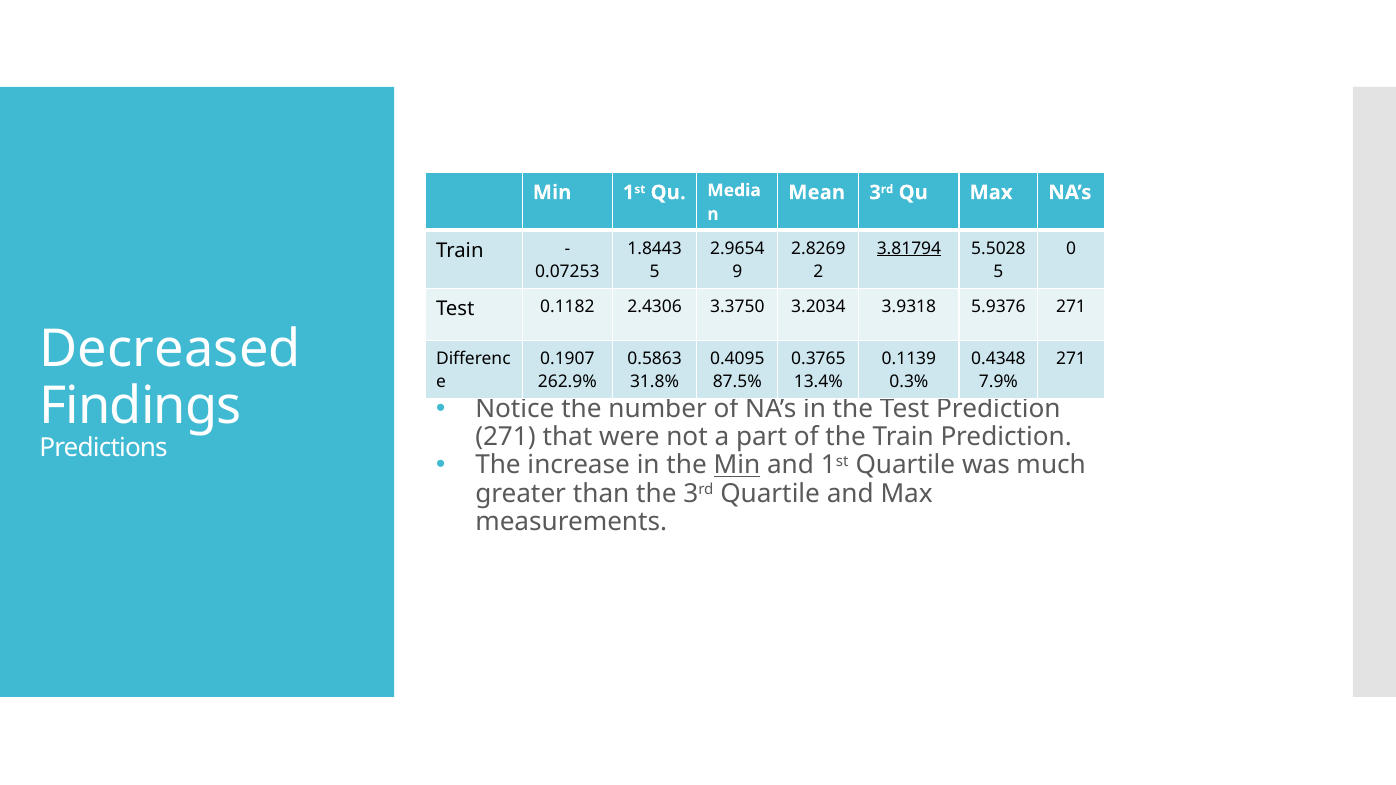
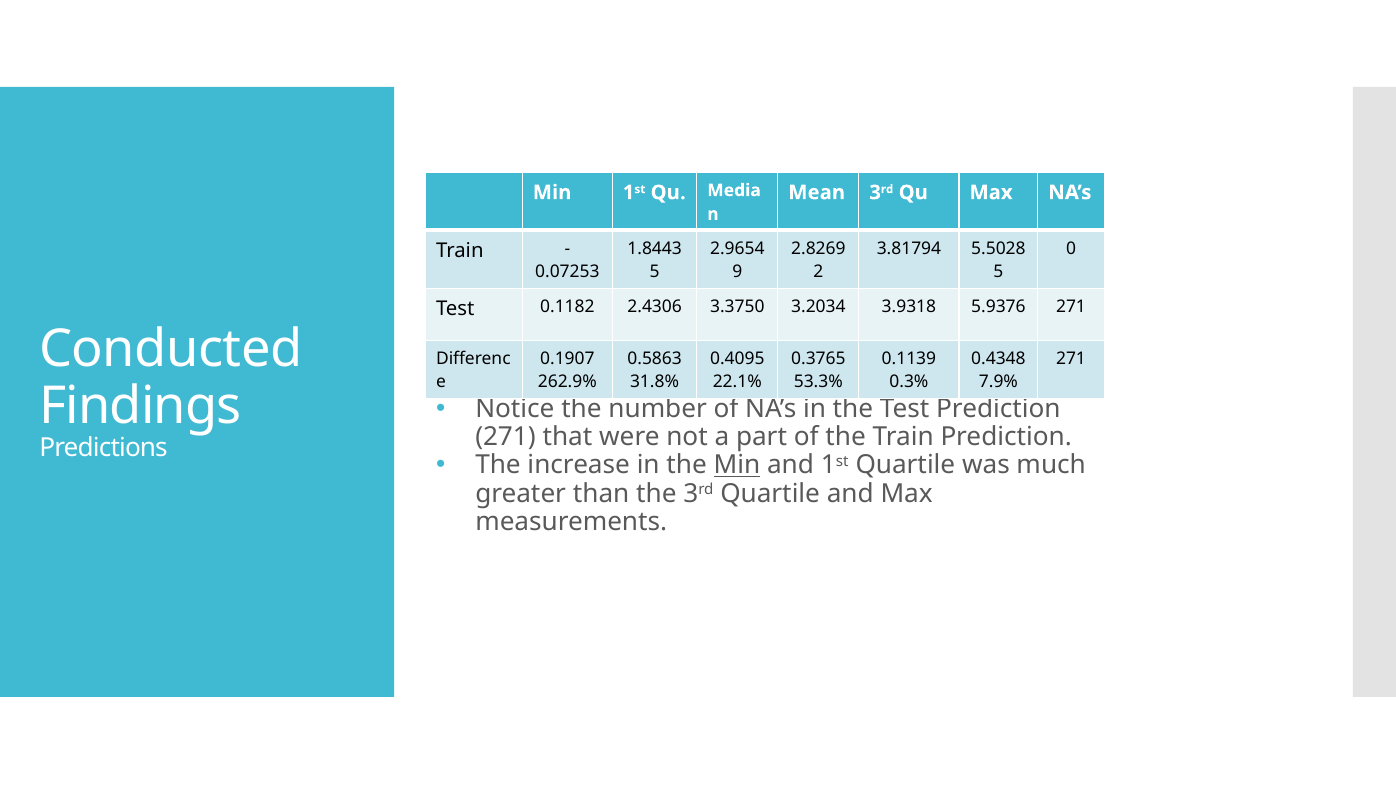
3.81794 underline: present -> none
Decreased: Decreased -> Conducted
87.5%: 87.5% -> 22.1%
13.4%: 13.4% -> 53.3%
